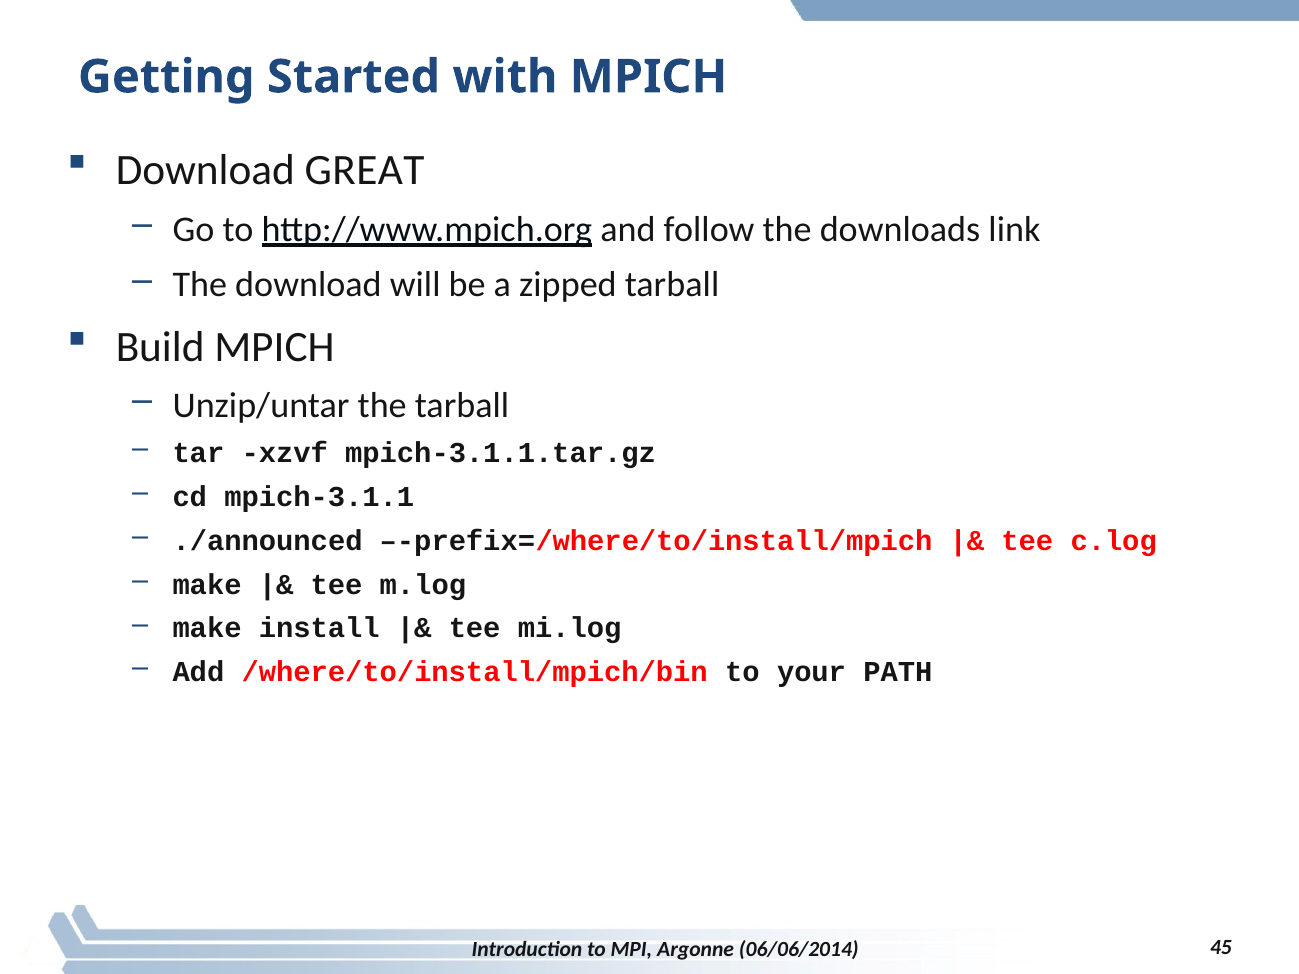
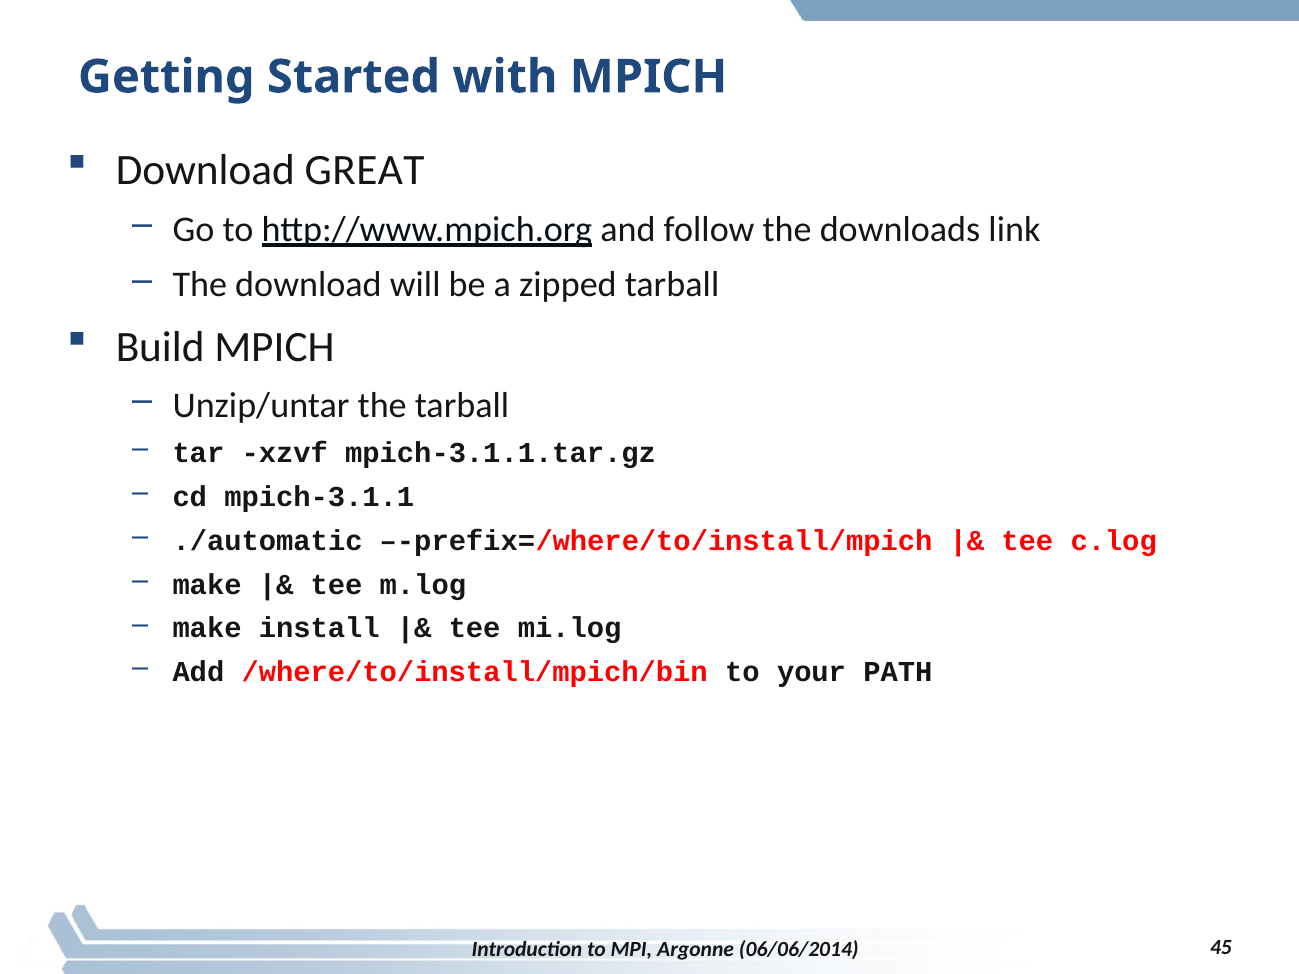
./announced: ./announced -> ./automatic
